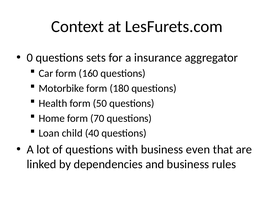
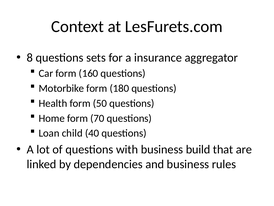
0: 0 -> 8
even: even -> build
